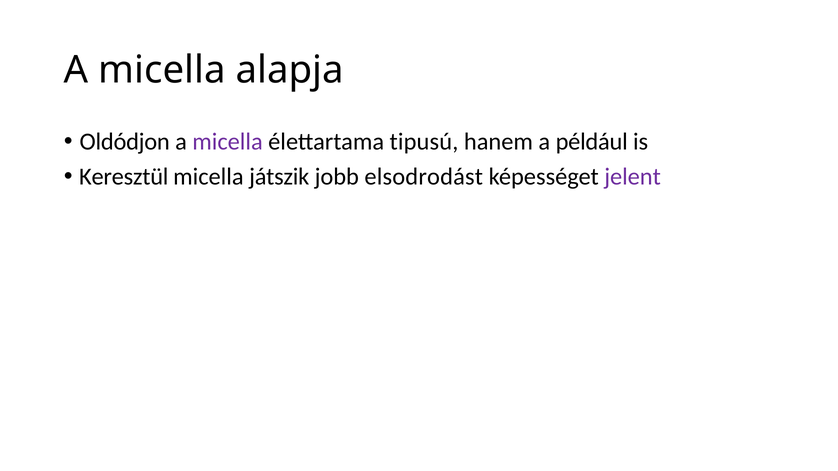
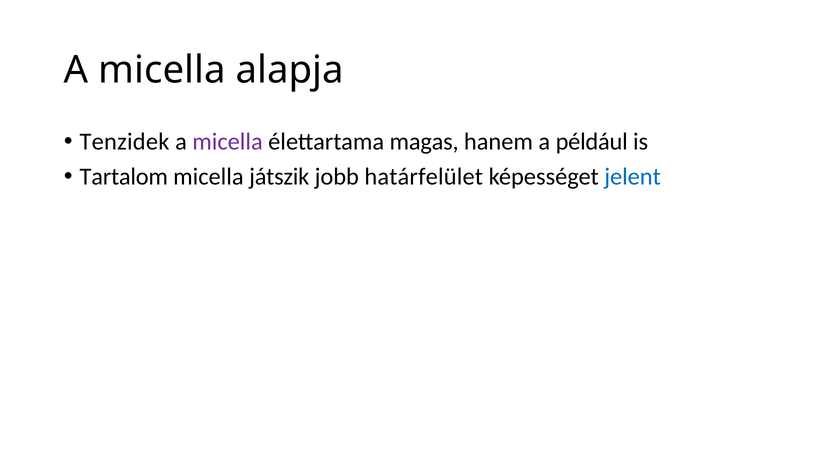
Oldódjon: Oldódjon -> Tenzidek
tipusú: tipusú -> magas
Keresztül: Keresztül -> Tartalom
elsodrodást: elsodrodást -> határfelület
jelent colour: purple -> blue
